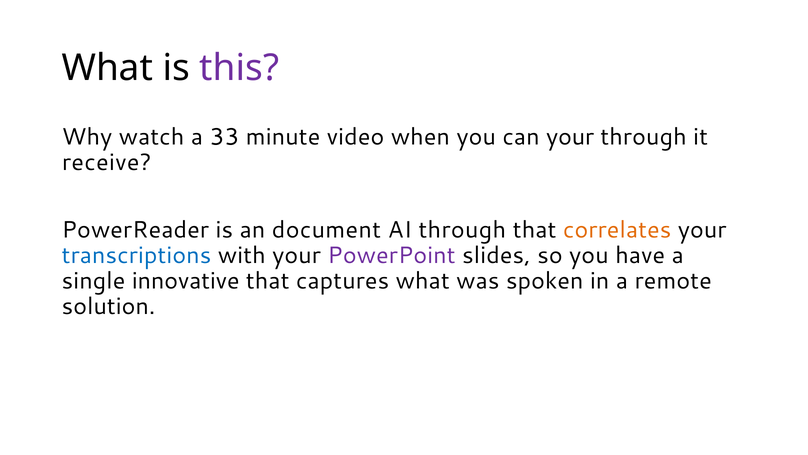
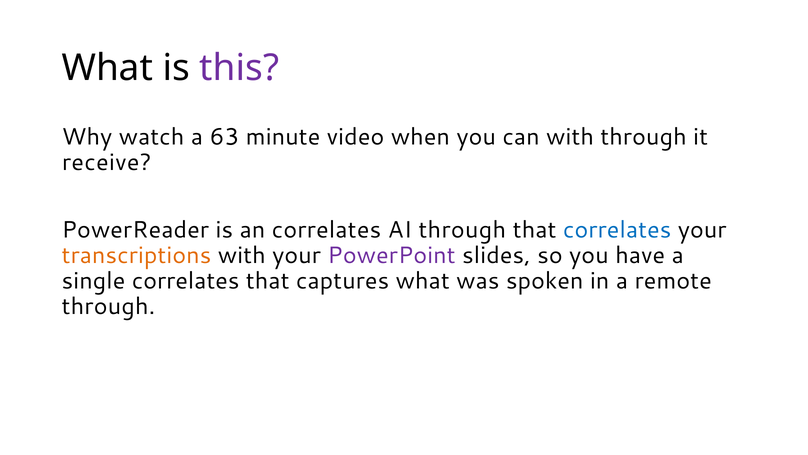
33: 33 -> 63
can your: your -> with
an document: document -> correlates
correlates at (617, 230) colour: orange -> blue
transcriptions colour: blue -> orange
single innovative: innovative -> correlates
solution at (109, 306): solution -> through
